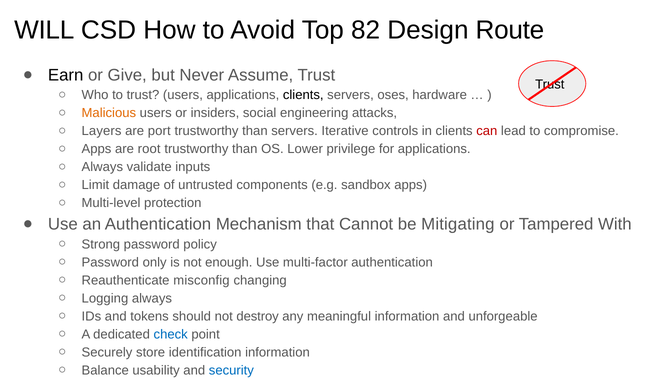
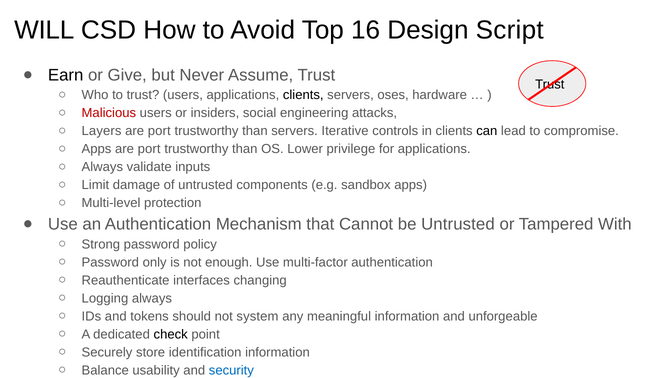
82: 82 -> 16
Route: Route -> Script
Malicious colour: orange -> red
can colour: red -> black
Apps are root: root -> port
be Mitigating: Mitigating -> Untrusted
misconfig: misconfig -> interfaces
destroy: destroy -> system
check colour: blue -> black
